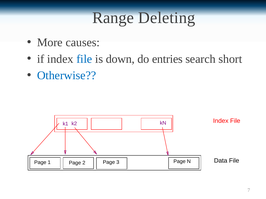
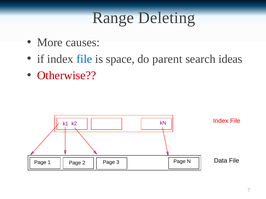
down: down -> space
entries: entries -> parent
short: short -> ideas
Otherwise colour: blue -> red
